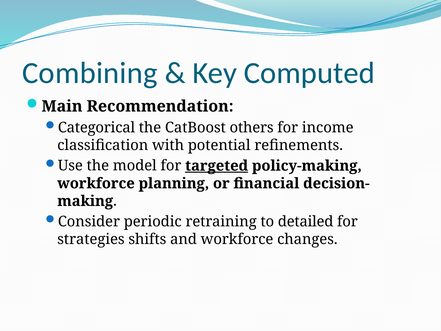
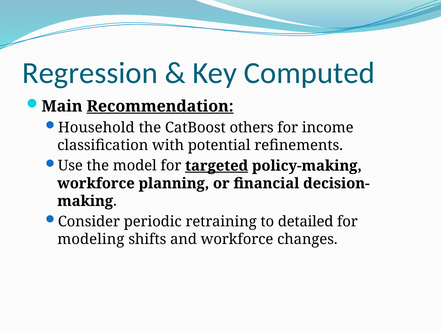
Combining: Combining -> Regression
Recommendation underline: none -> present
Categorical: Categorical -> Household
strategies: strategies -> modeling
